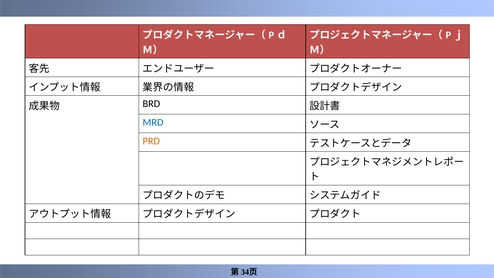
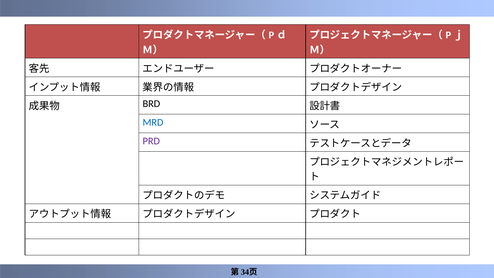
PRD colour: orange -> purple
